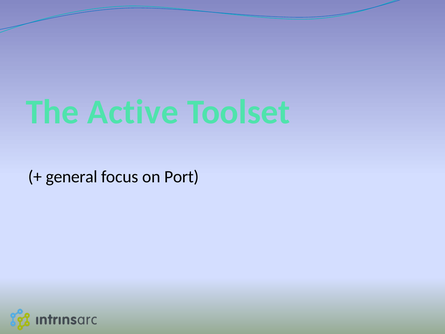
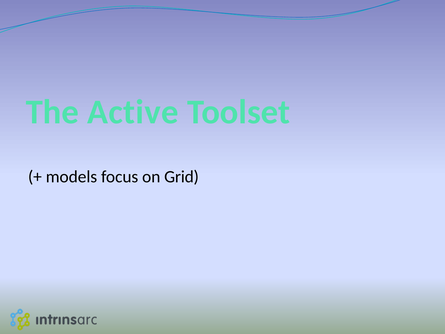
general: general -> models
Port: Port -> Grid
